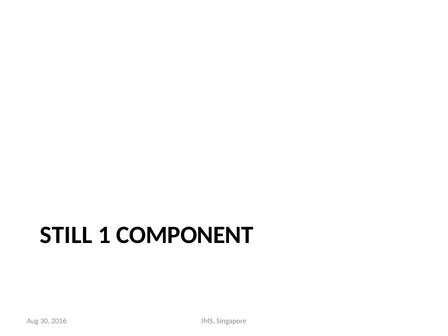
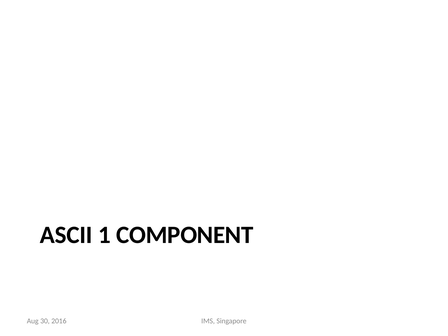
STILL: STILL -> ASCII
